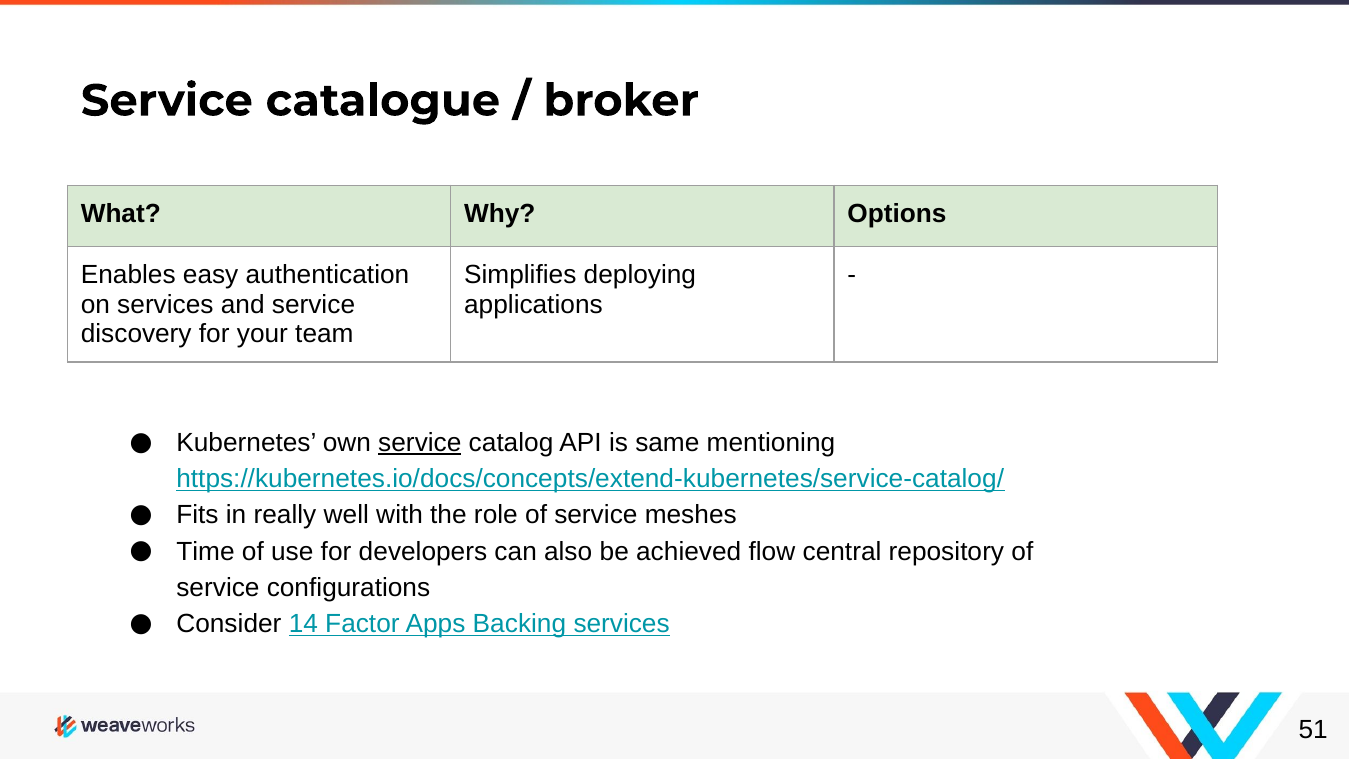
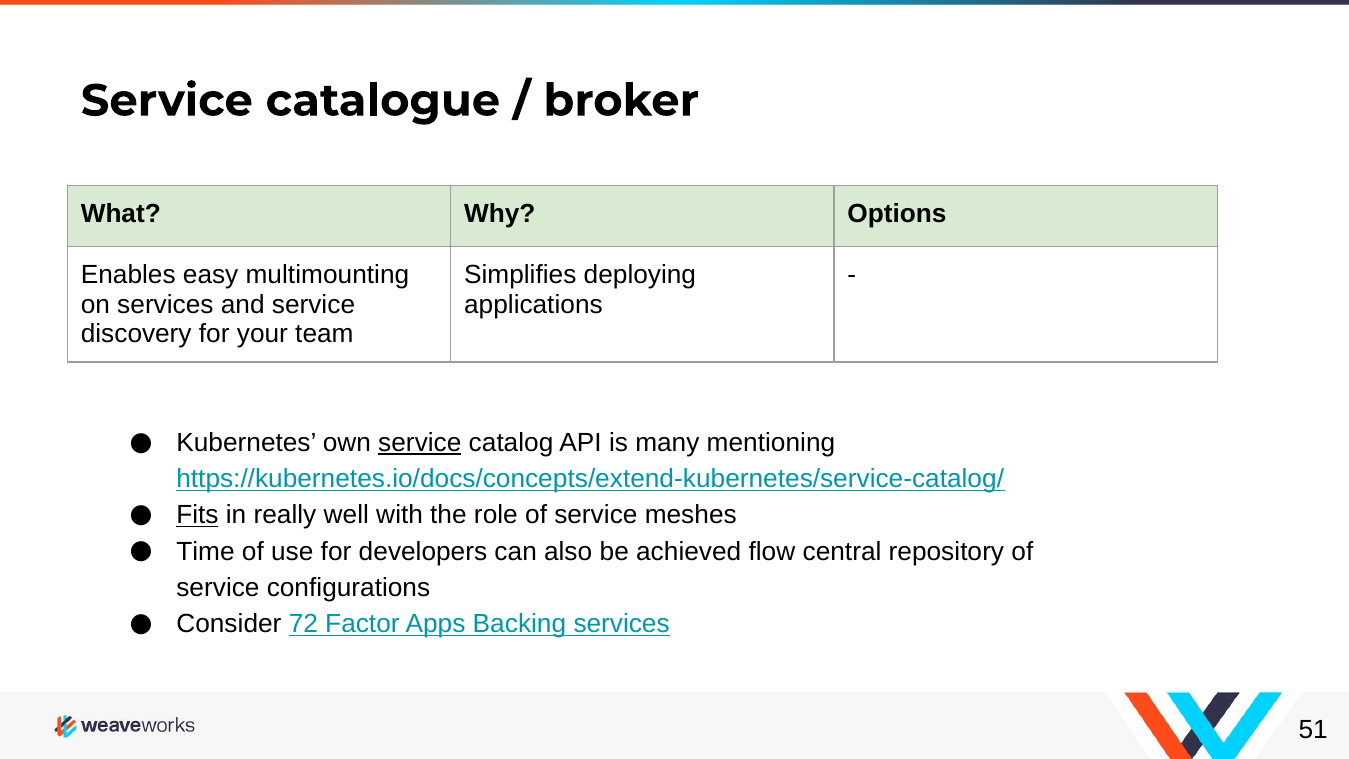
authentication: authentication -> multimounting
same: same -> many
Fits underline: none -> present
14: 14 -> 72
